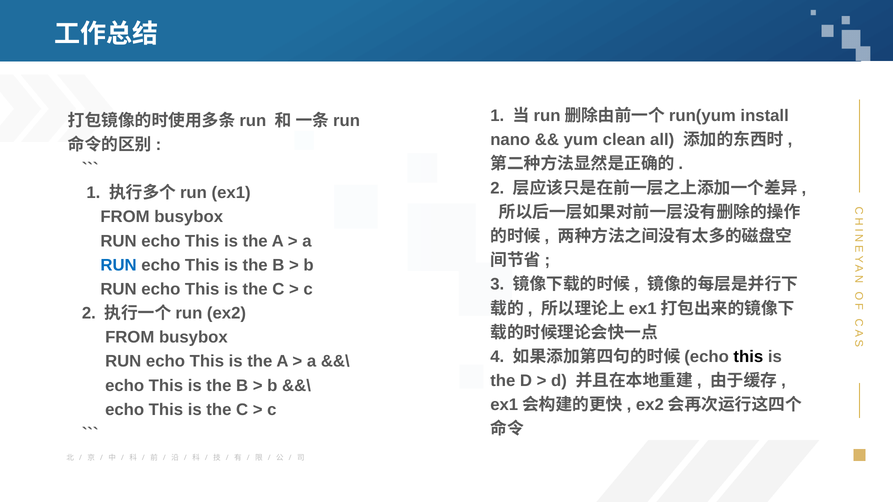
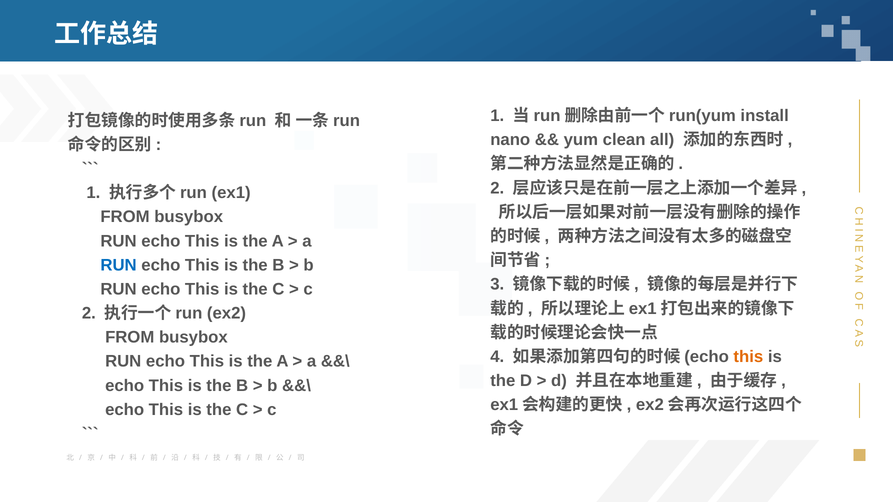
this at (748, 357) colour: black -> orange
